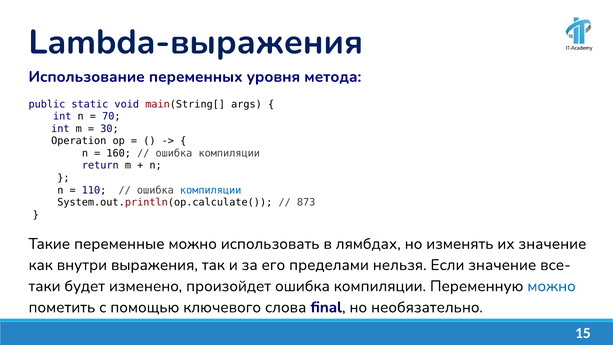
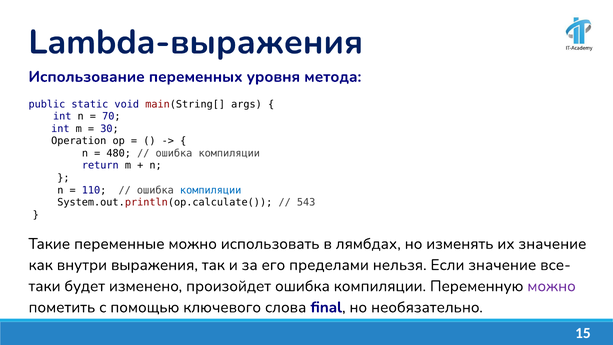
160: 160 -> 480
873: 873 -> 543
можно at (552, 286) colour: blue -> purple
